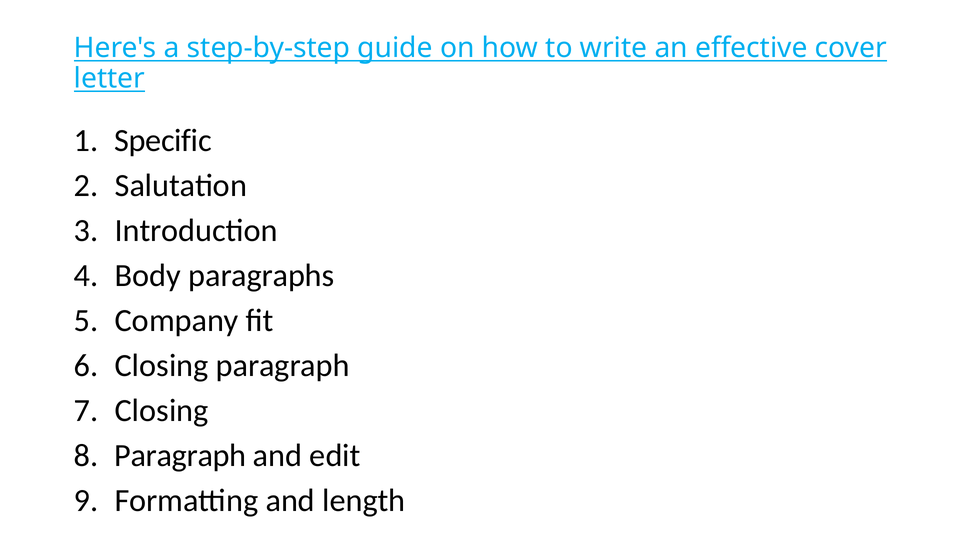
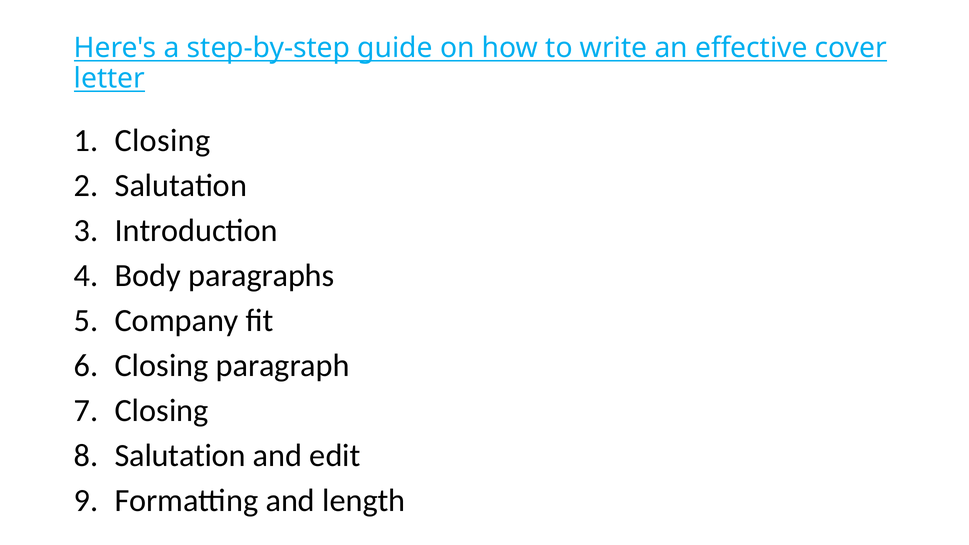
Specific at (163, 140): Specific -> Closing
Paragraph at (180, 456): Paragraph -> Salutation
